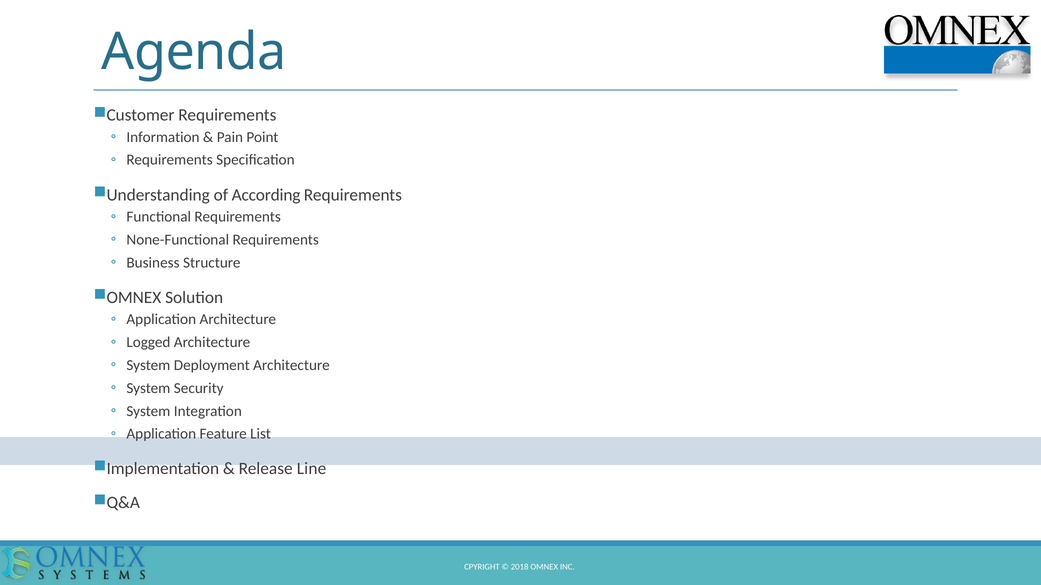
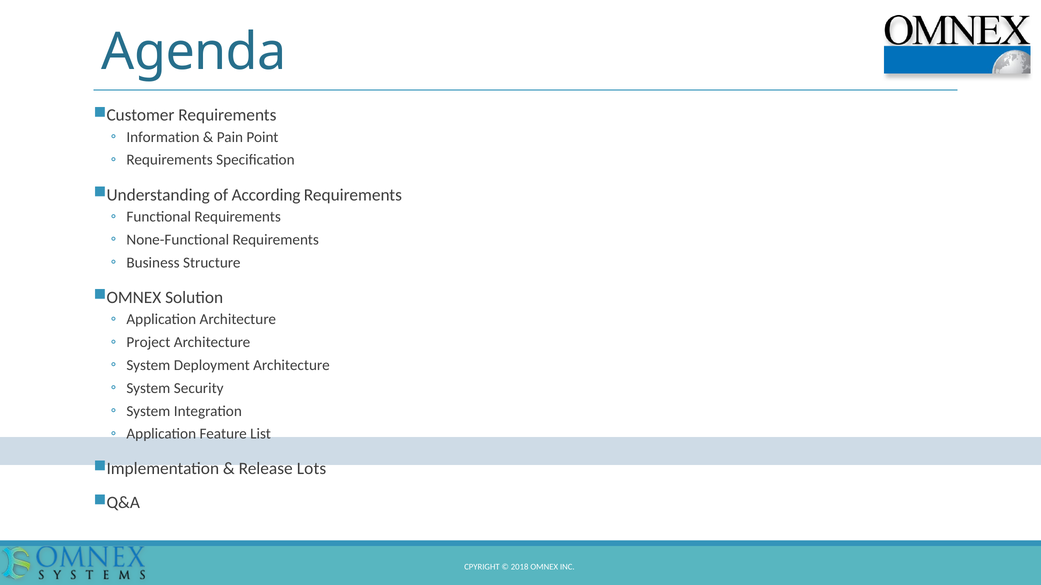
Logged: Logged -> Project
Line: Line -> Lots
